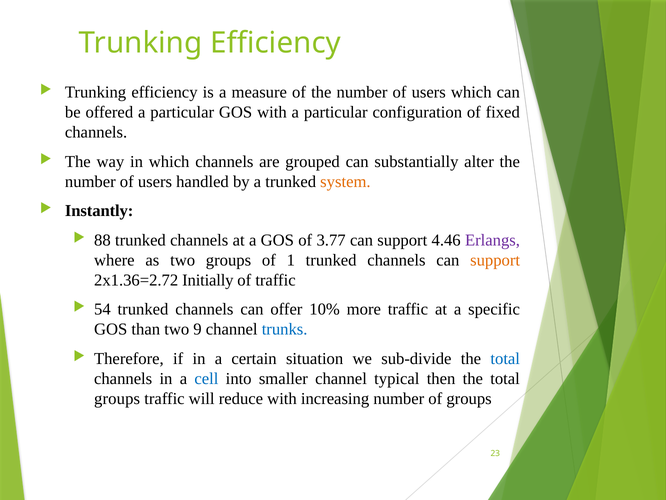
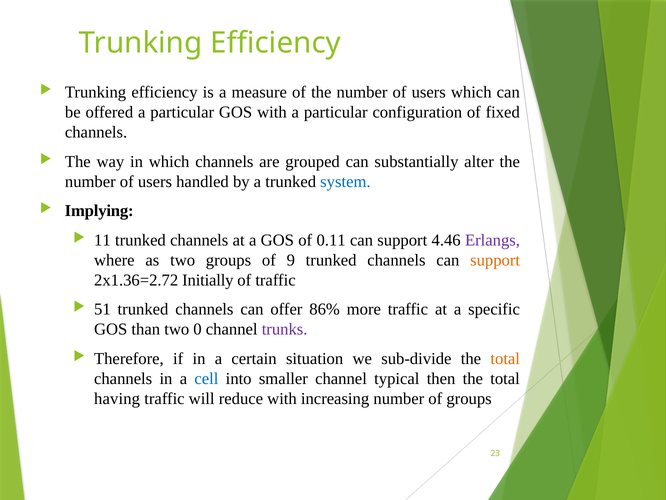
system colour: orange -> blue
Instantly: Instantly -> Implying
88: 88 -> 11
3.77: 3.77 -> 0.11
1: 1 -> 9
54: 54 -> 51
10%: 10% -> 86%
9: 9 -> 0
trunks colour: blue -> purple
total at (505, 358) colour: blue -> orange
groups at (117, 398): groups -> having
